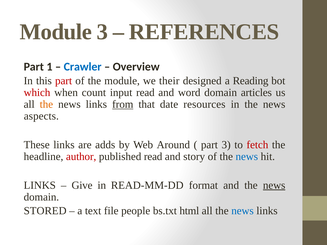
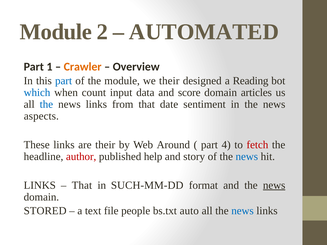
Module 3: 3 -> 2
REFERENCES: REFERENCES -> AUTOMATED
Crawler colour: blue -> orange
part at (64, 81) colour: red -> blue
which colour: red -> blue
input read: read -> data
word: word -> score
the at (46, 104) colour: orange -> blue
from underline: present -> none
resources: resources -> sentiment
are adds: adds -> their
part 3: 3 -> 4
published read: read -> help
Give at (82, 185): Give -> That
READ-MM-DD: READ-MM-DD -> SUCH-MM-DD
html: html -> auto
